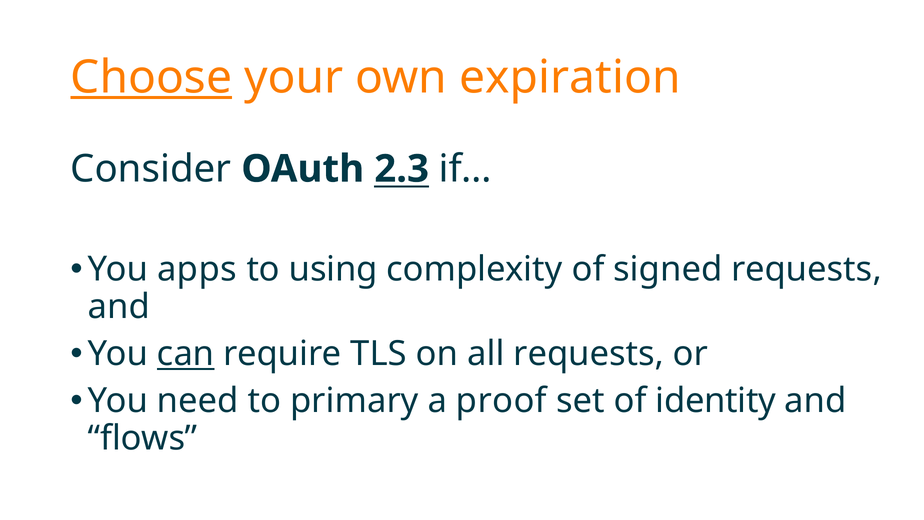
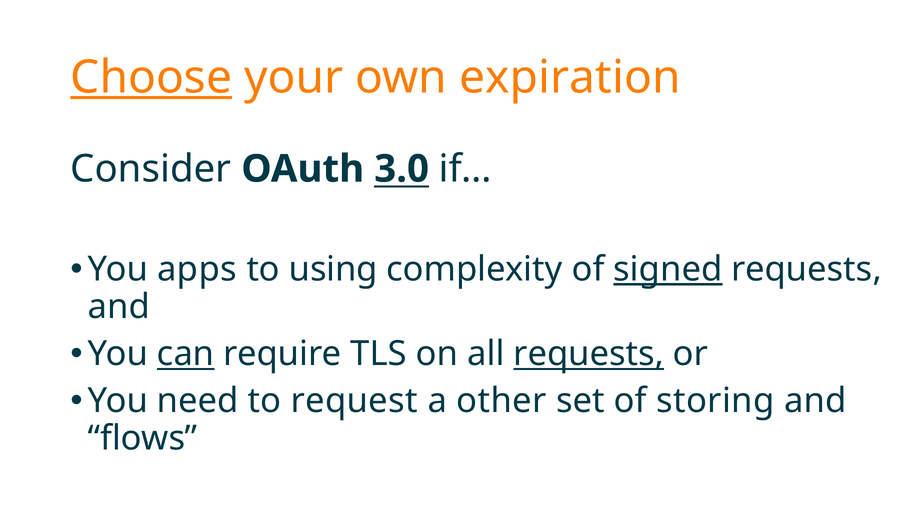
2.3: 2.3 -> 3.0
signed underline: none -> present
requests at (589, 354) underline: none -> present
primary: primary -> request
proof: proof -> other
identity: identity -> storing
